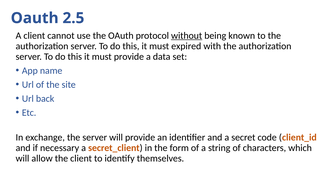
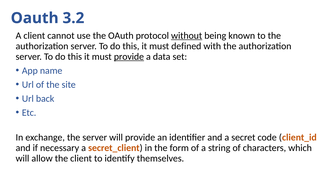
2.5: 2.5 -> 3.2
expired: expired -> defined
provide at (129, 57) underline: none -> present
